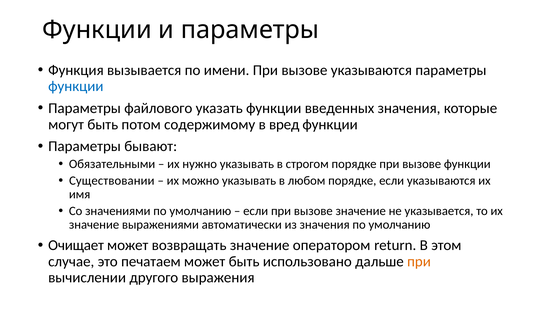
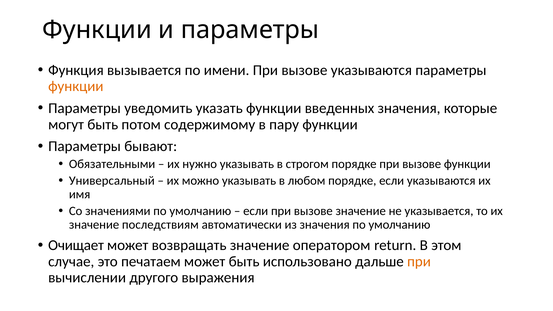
функции at (76, 86) colour: blue -> orange
файлового: файлового -> уведомить
вред: вред -> пару
Существовании: Существовании -> Универсальный
выражениями: выражениями -> последствиям
